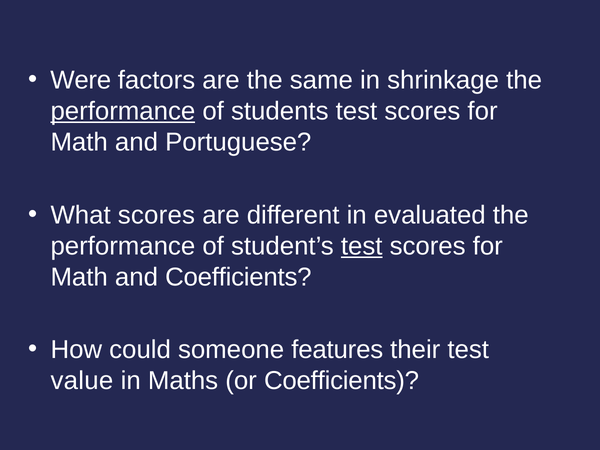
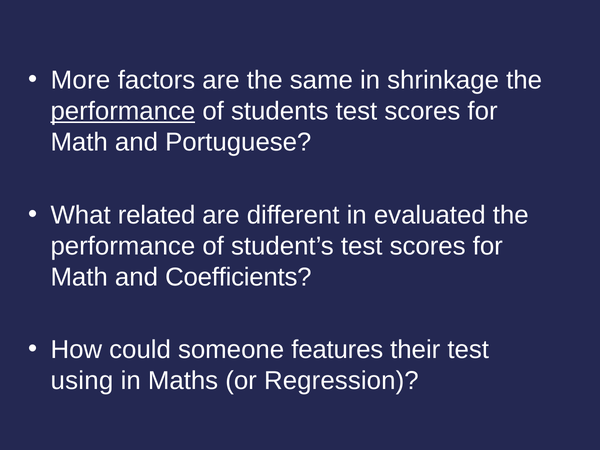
Were: Were -> More
What scores: scores -> related
test at (362, 246) underline: present -> none
value: value -> using
or Coefficients: Coefficients -> Regression
